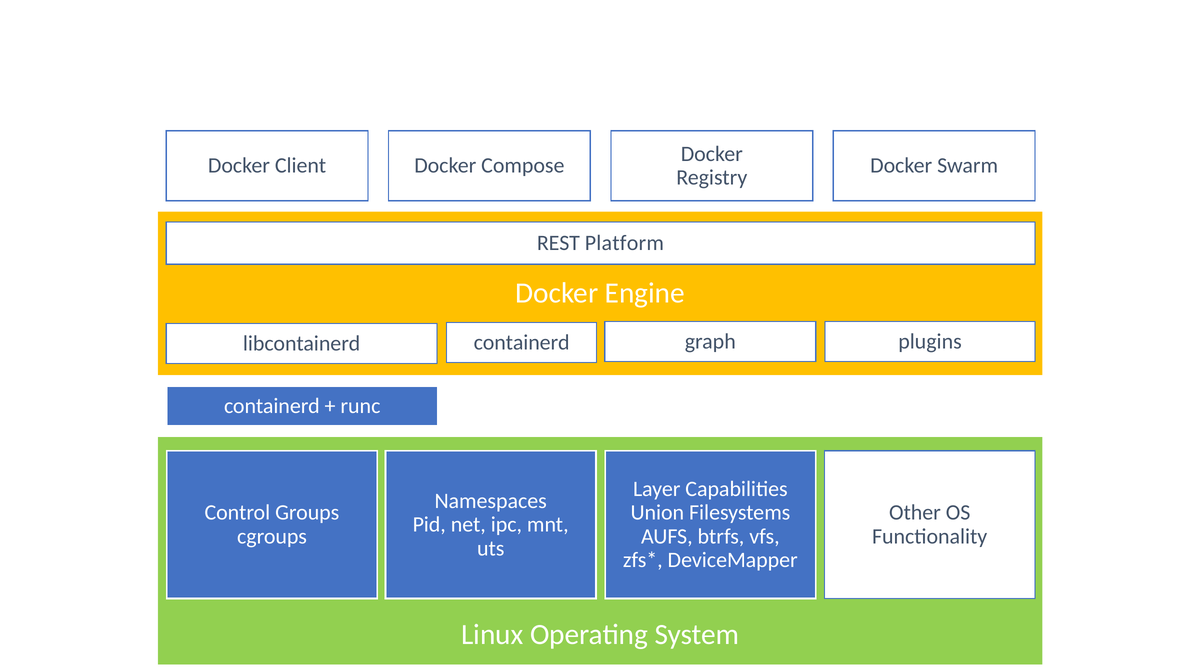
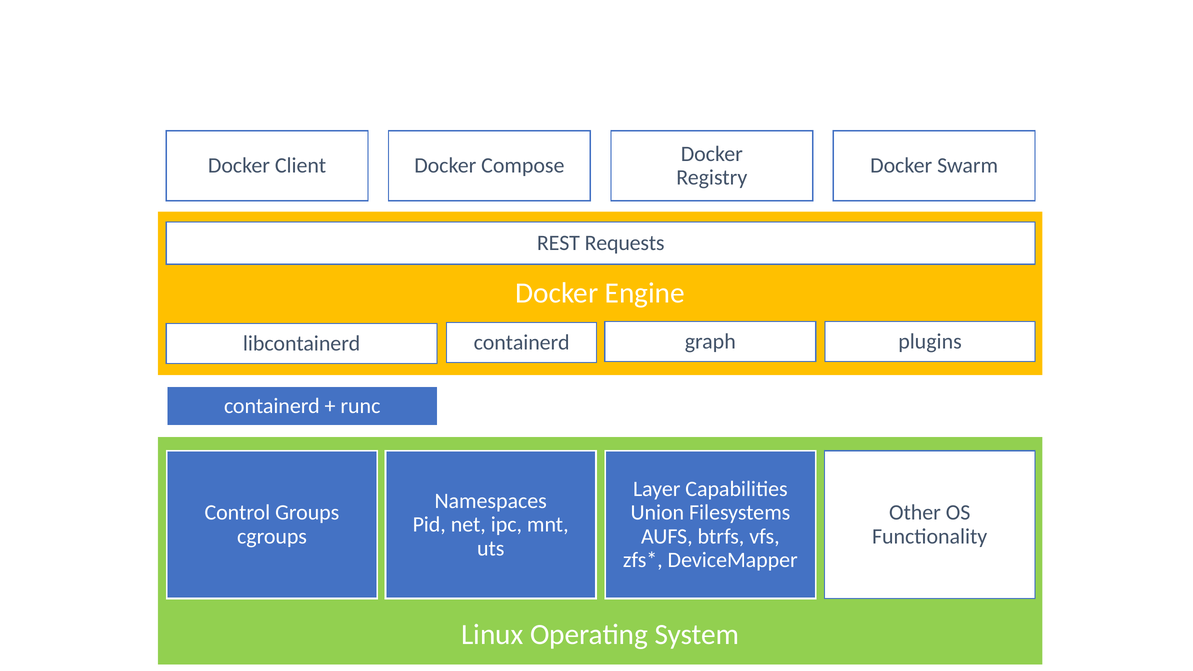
Platform: Platform -> Requests
